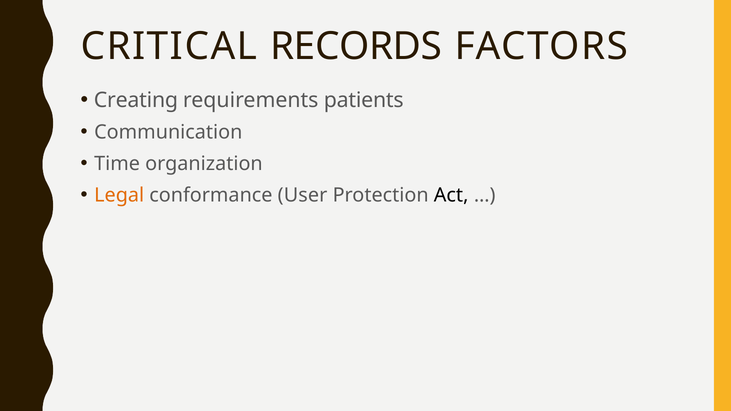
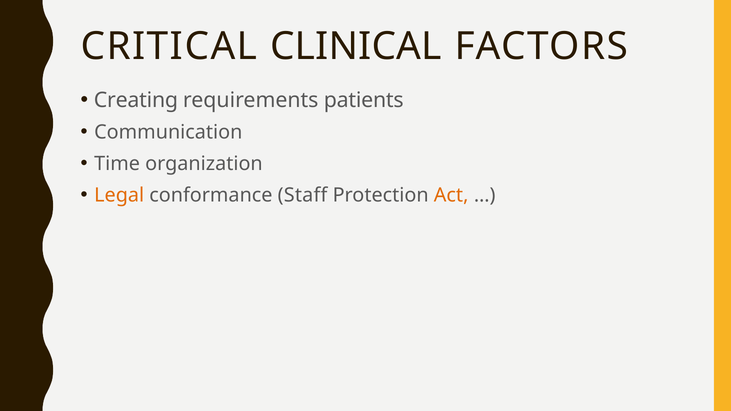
RECORDS: RECORDS -> CLINICAL
User: User -> Staff
Act colour: black -> orange
